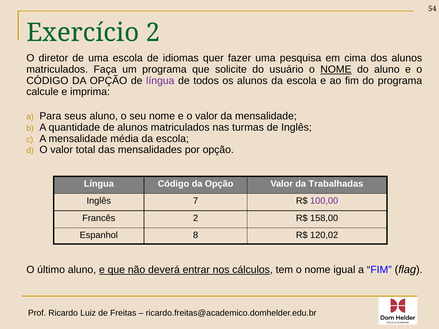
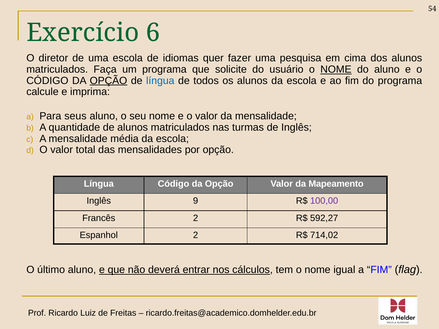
Exercício 2: 2 -> 6
OPÇÃO at (108, 81) underline: none -> present
língua at (160, 81) colour: purple -> blue
Trabalhadas: Trabalhadas -> Mapeamento
7: 7 -> 9
158,00: 158,00 -> 592,27
Espanhol 8: 8 -> 2
120,02: 120,02 -> 714,02
